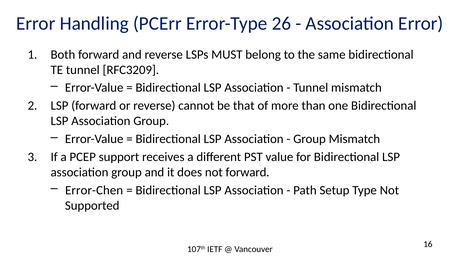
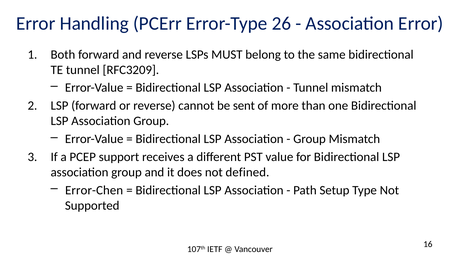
that: that -> sent
not forward: forward -> defined
